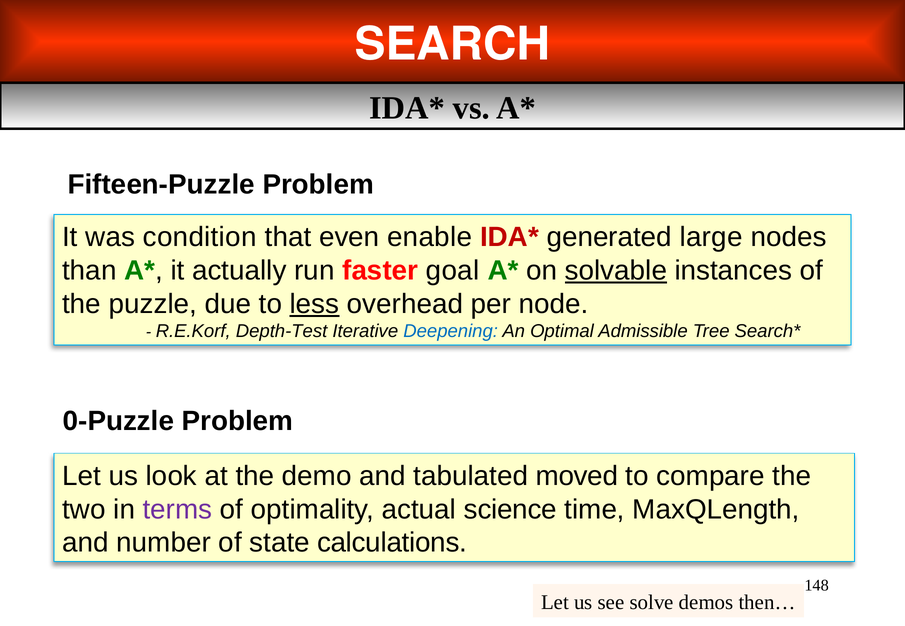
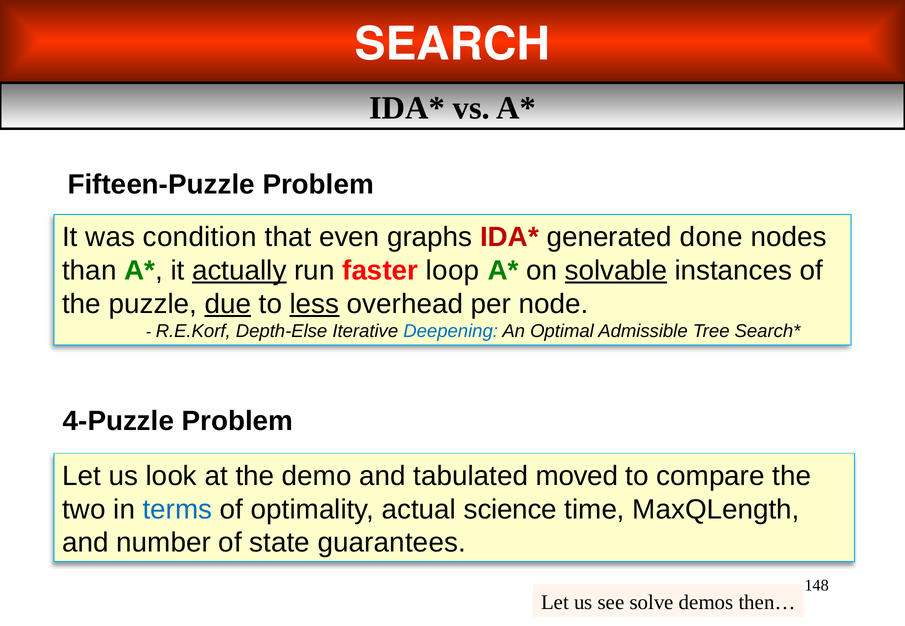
enable: enable -> graphs
large: large -> done
actually underline: none -> present
goal: goal -> loop
due underline: none -> present
Depth-Test: Depth-Test -> Depth-Else
0-Puzzle: 0-Puzzle -> 4-Puzzle
terms colour: purple -> blue
calculations: calculations -> guarantees
